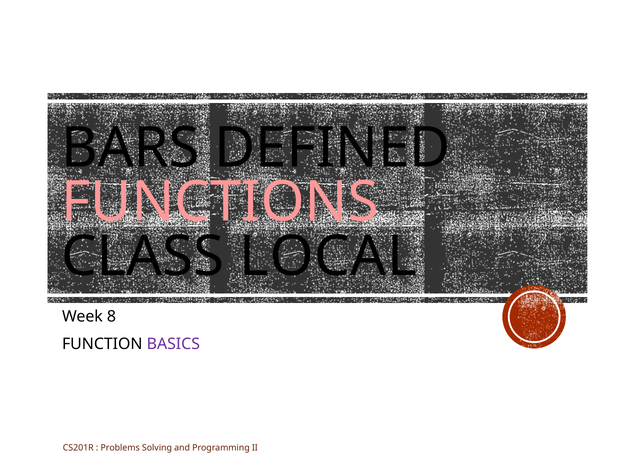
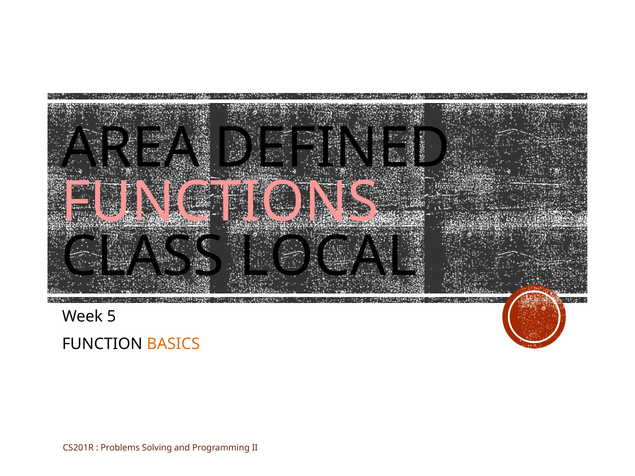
BARS: BARS -> AREA
8: 8 -> 5
BASICS colour: purple -> orange
